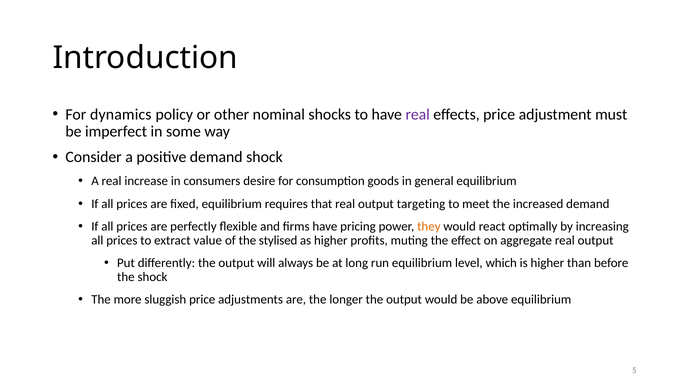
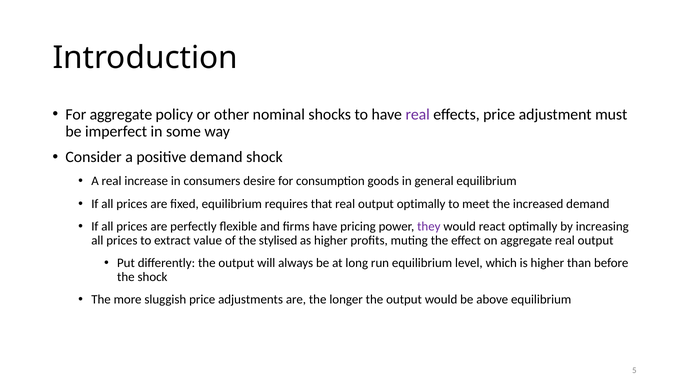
For dynamics: dynamics -> aggregate
output targeting: targeting -> optimally
they colour: orange -> purple
